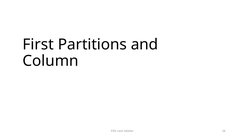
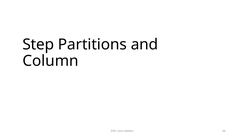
First: First -> Step
